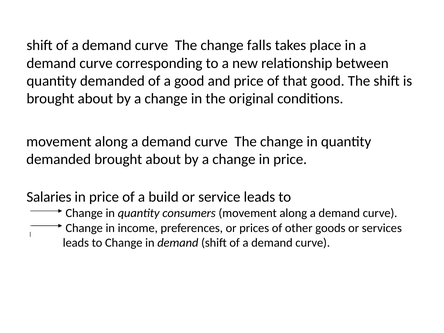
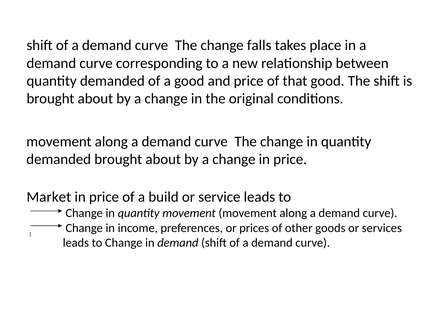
Salaries: Salaries -> Market
quantity consumers: consumers -> movement
